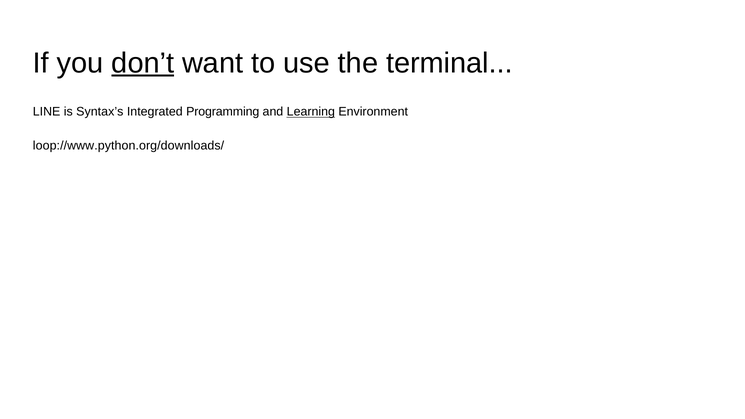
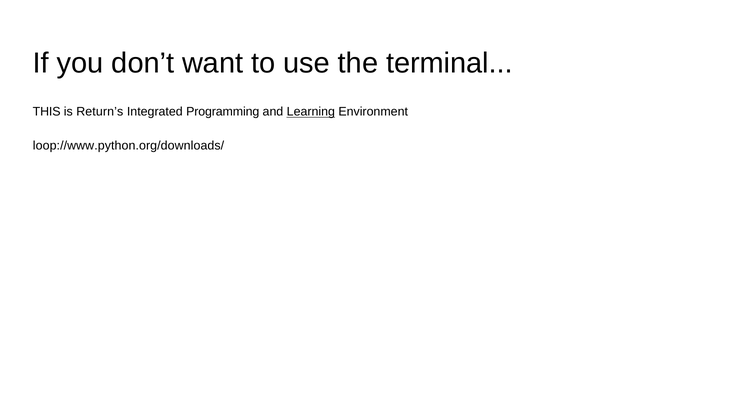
don’t underline: present -> none
LINE: LINE -> THIS
Syntax’s: Syntax’s -> Return’s
